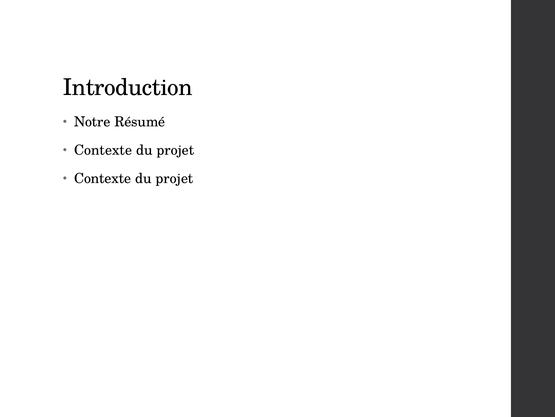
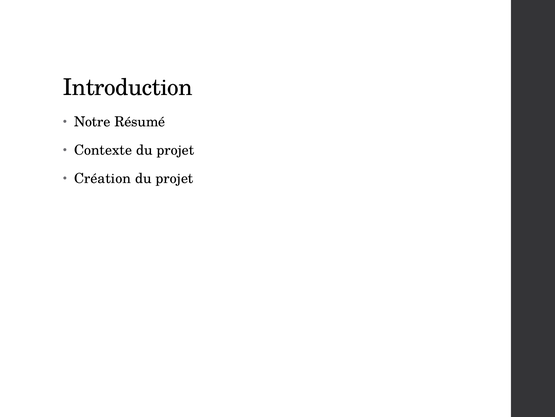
Contexte at (103, 178): Contexte -> Création
